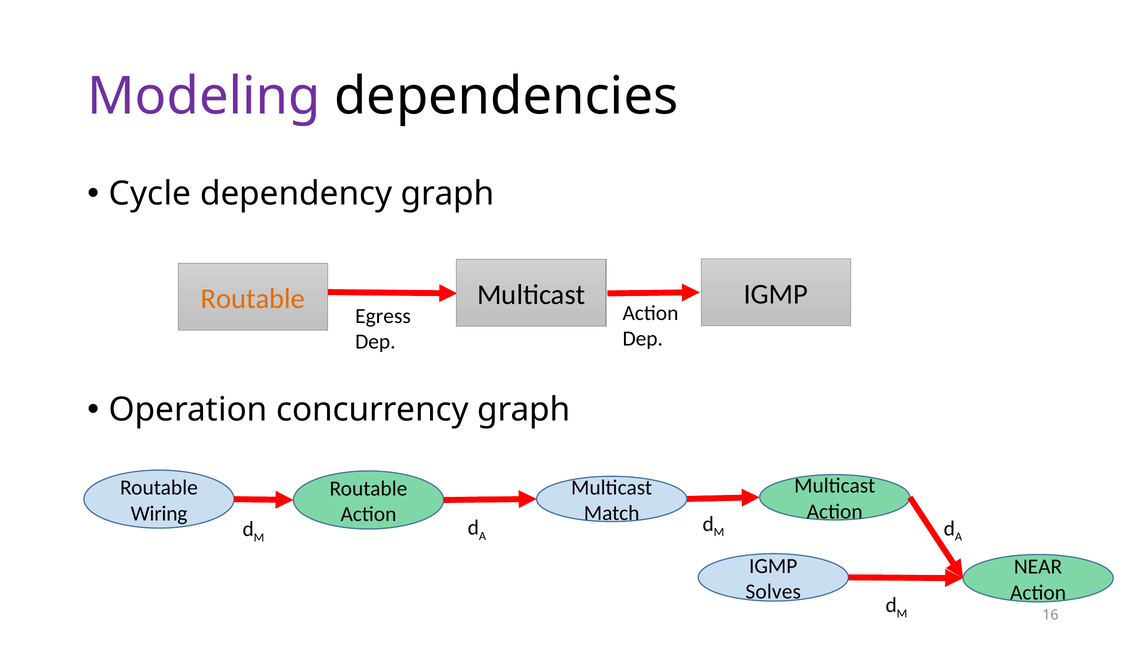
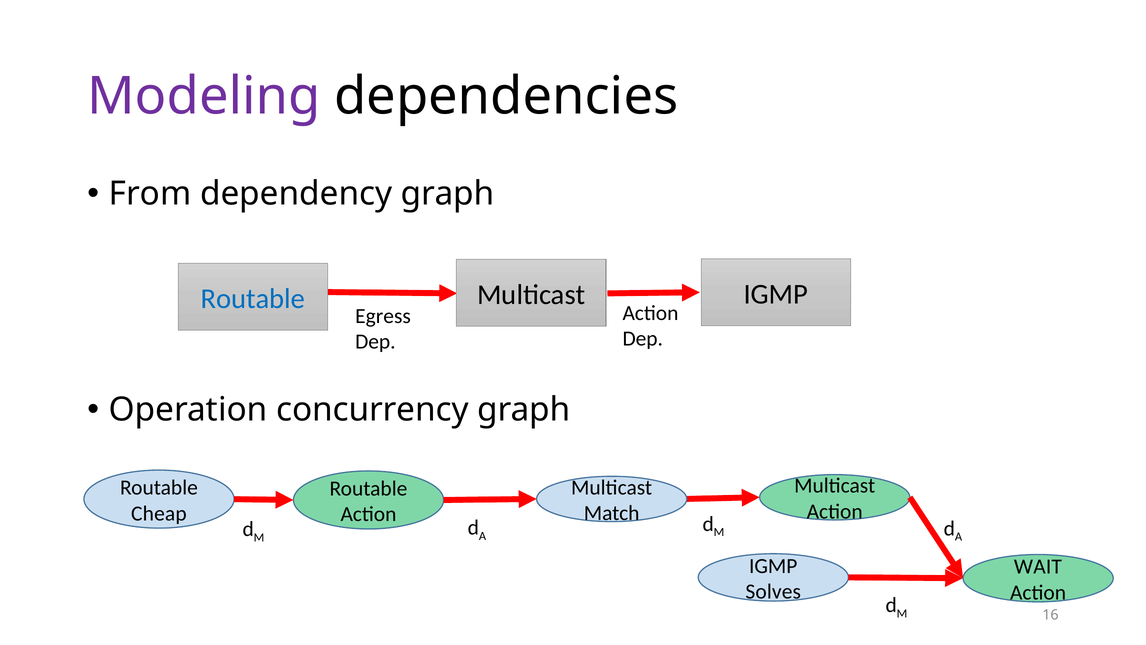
Cycle: Cycle -> From
Routable at (253, 299) colour: orange -> blue
Wiring: Wiring -> Cheap
NEAR: NEAR -> WAIT
